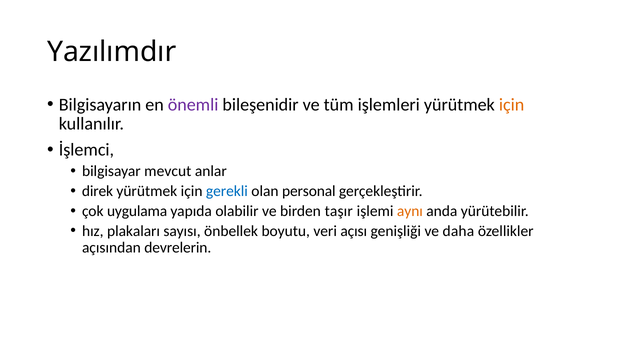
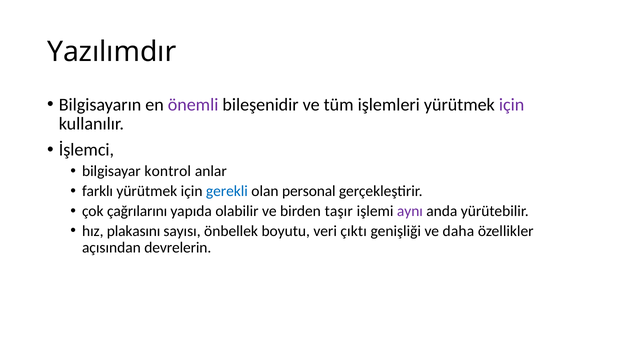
için at (512, 105) colour: orange -> purple
mevcut: mevcut -> kontrol
direk: direk -> farklı
uygulama: uygulama -> çağrılarını
aynı colour: orange -> purple
plakaları: plakaları -> plakasını
açısı: açısı -> çıktı
